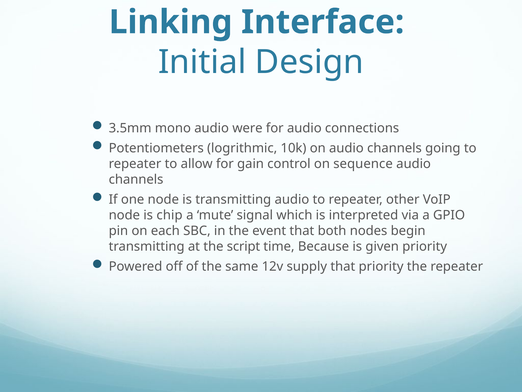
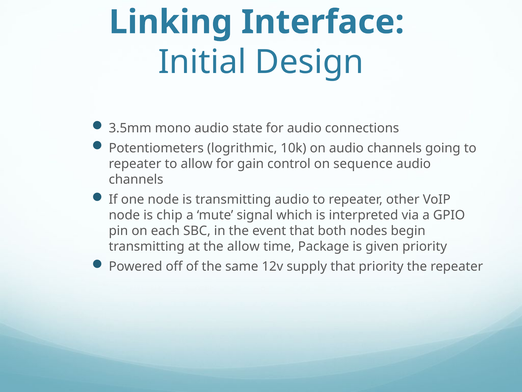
were: were -> state
the script: script -> allow
Because: Because -> Package
